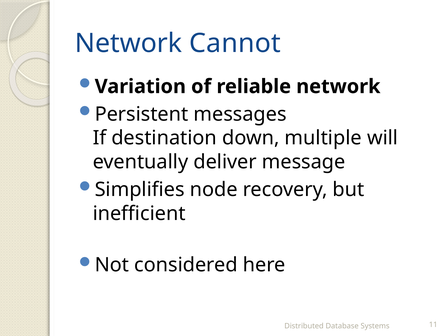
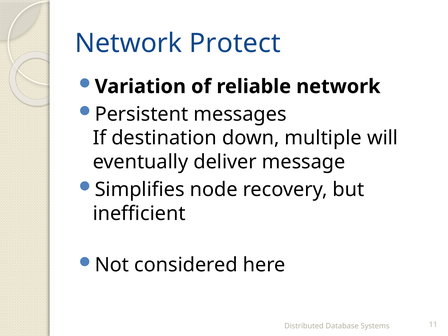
Cannot: Cannot -> Protect
